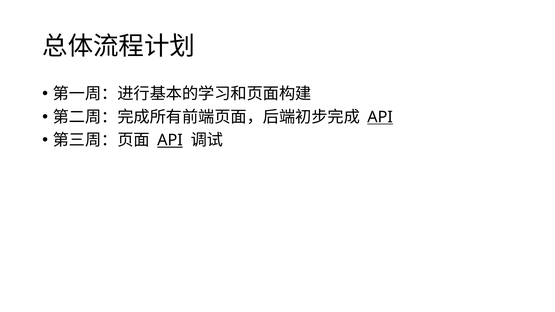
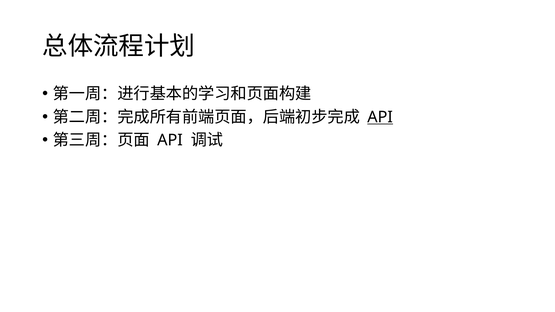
API at (170, 140) underline: present -> none
